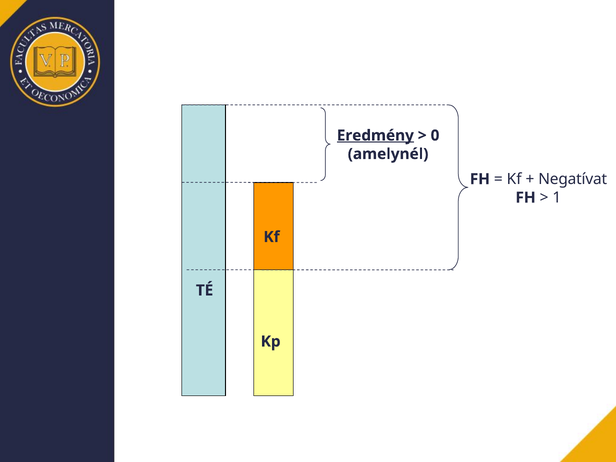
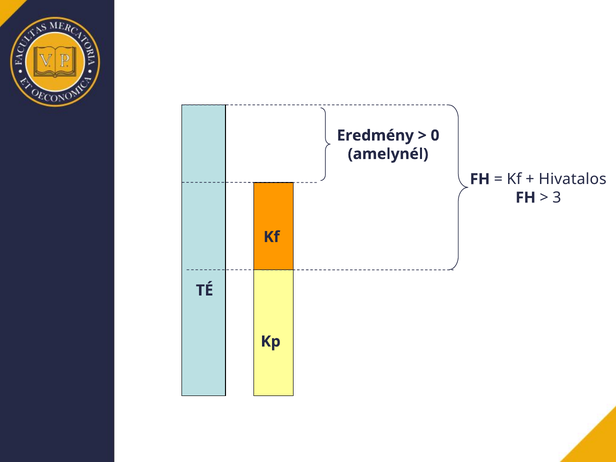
Eredmény underline: present -> none
Negatívat: Negatívat -> Hivatalos
1: 1 -> 3
